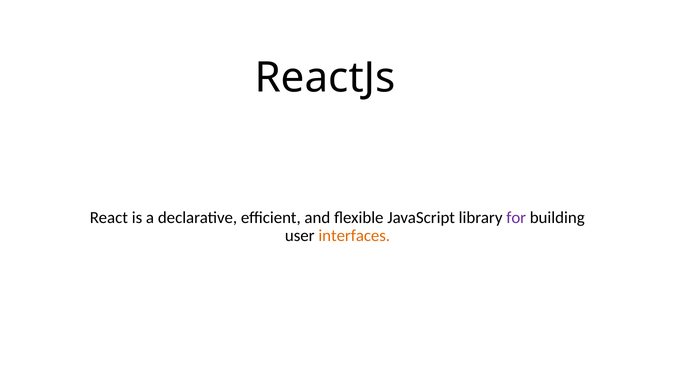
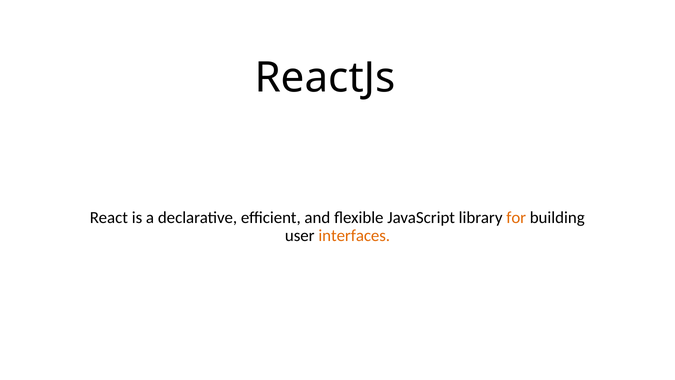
for colour: purple -> orange
